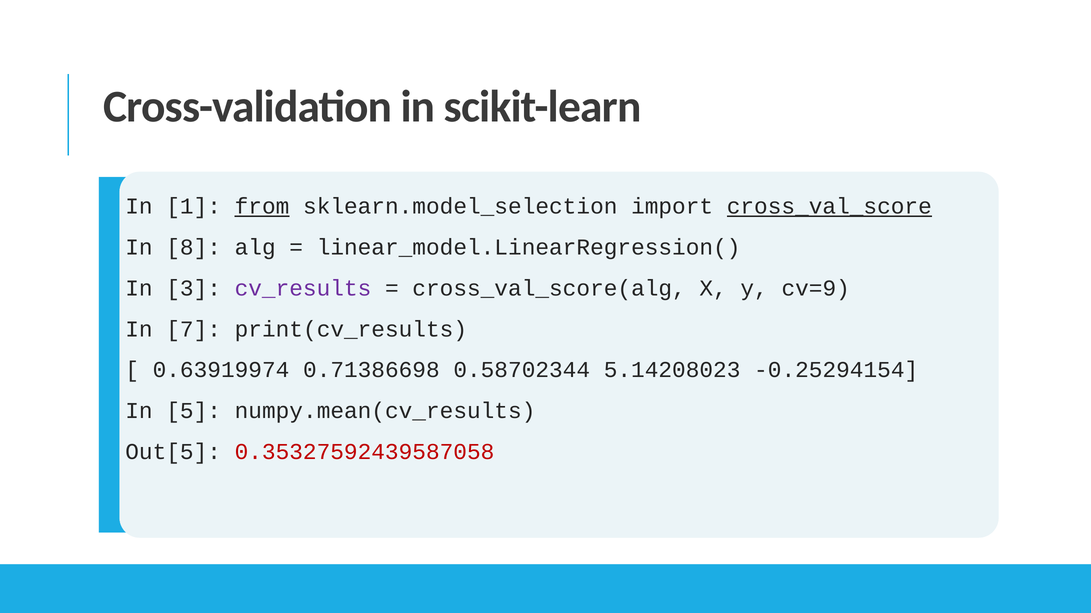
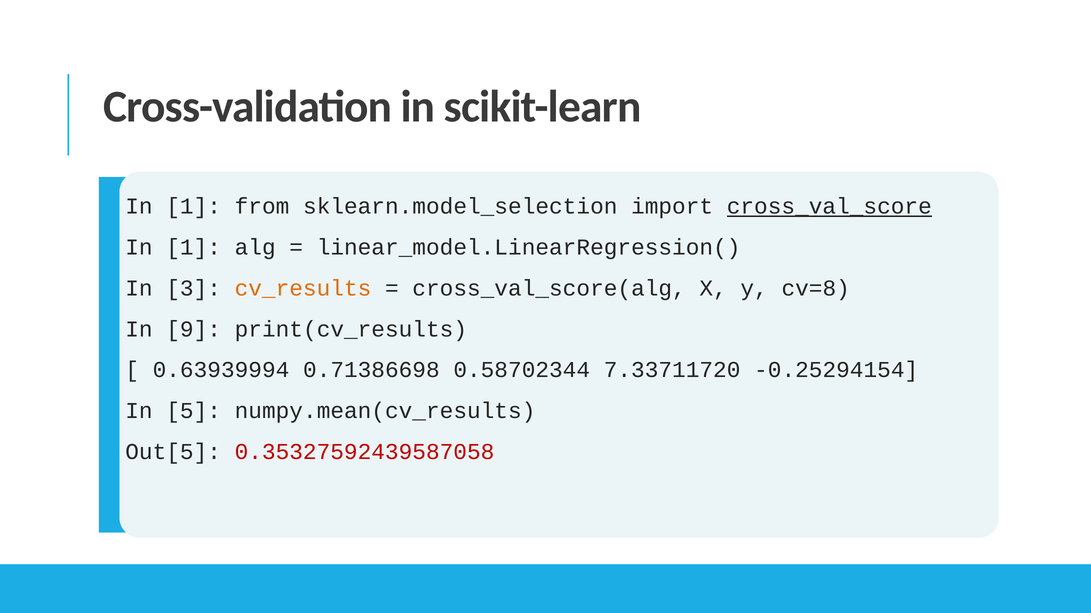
from underline: present -> none
8 at (194, 248): 8 -> 1
cv_results colour: purple -> orange
cv=9: cv=9 -> cv=8
7: 7 -> 9
0.63919974: 0.63919974 -> 0.63939994
5.14208023: 5.14208023 -> 7.33711720
